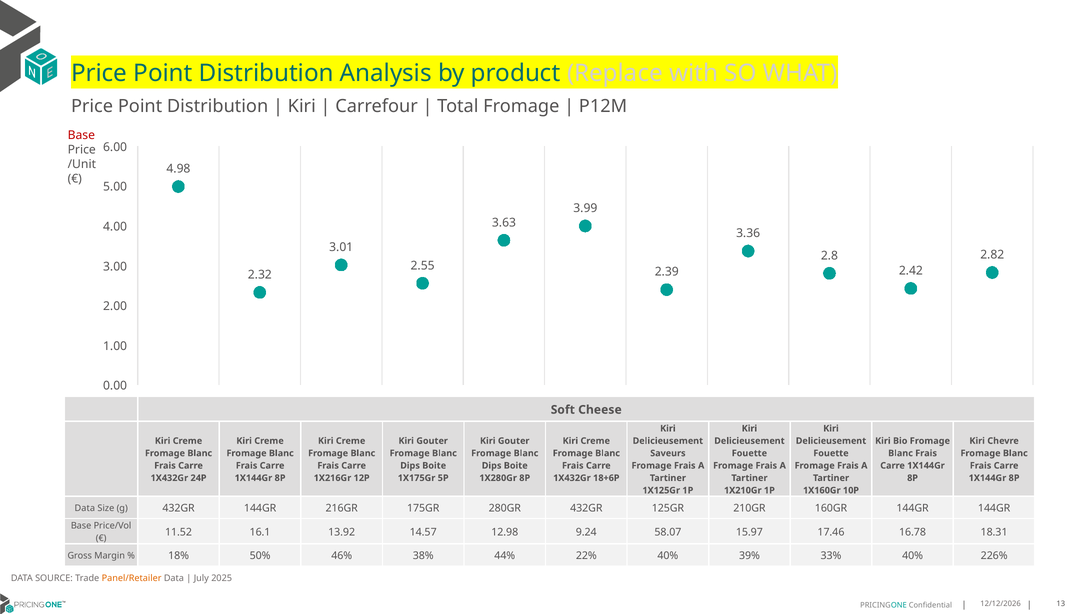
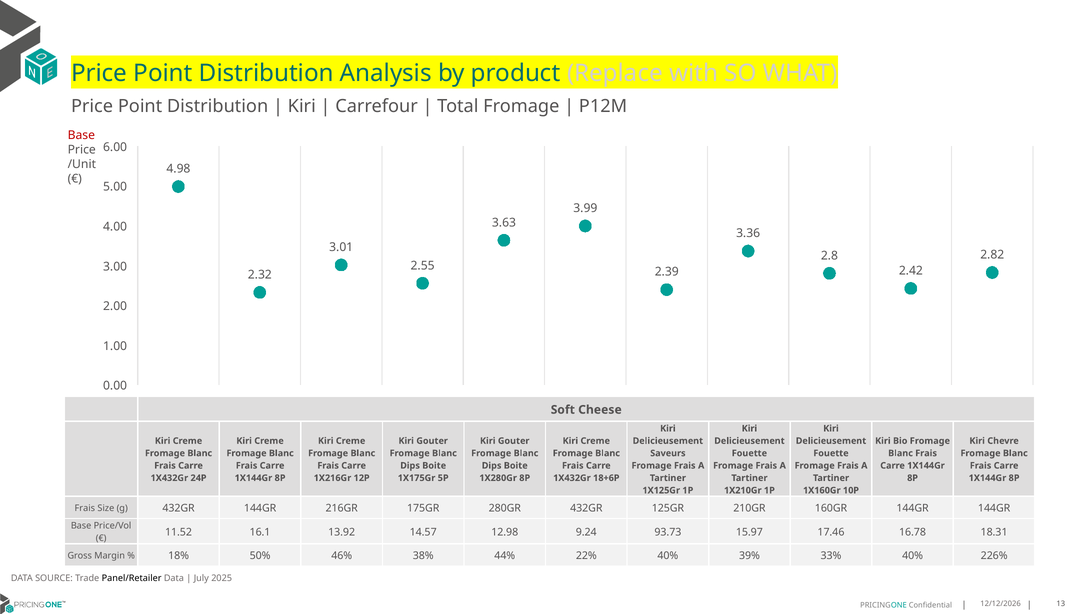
Data at (85, 508): Data -> Frais
58.07: 58.07 -> 93.73
Panel/Retailer colour: orange -> black
